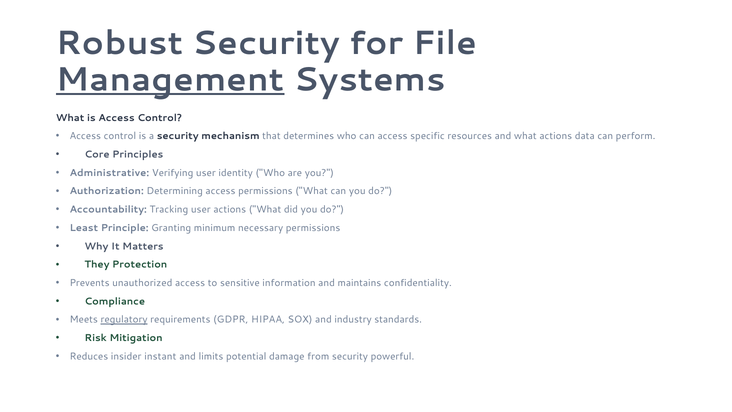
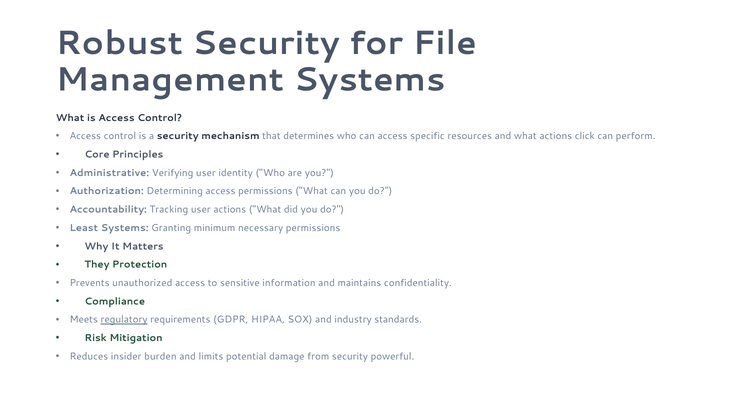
Management underline: present -> none
data: data -> click
Least Principle: Principle -> Systems
instant: instant -> burden
